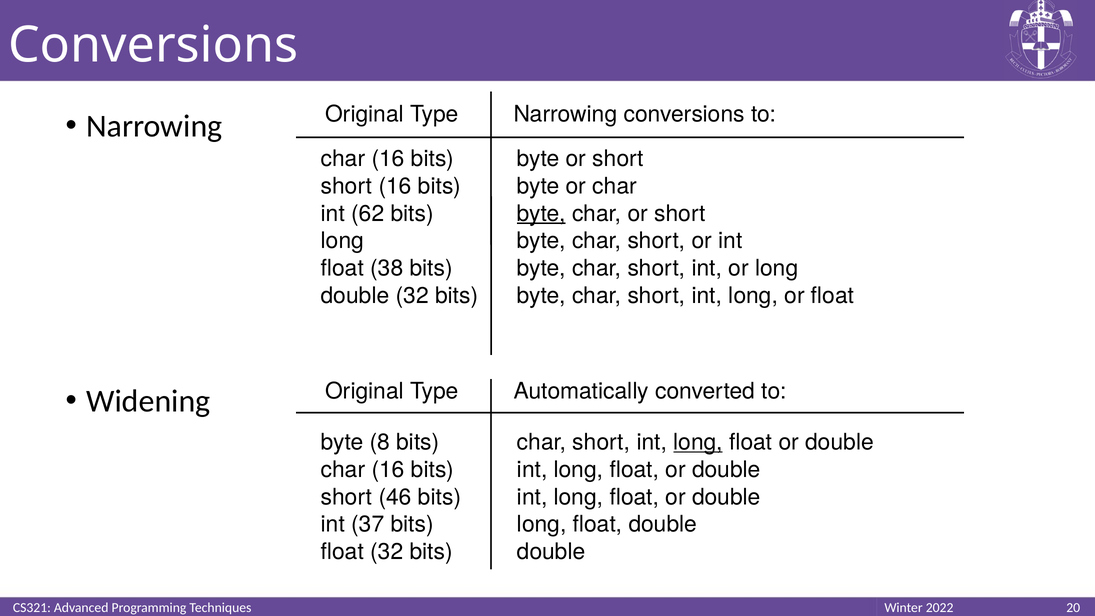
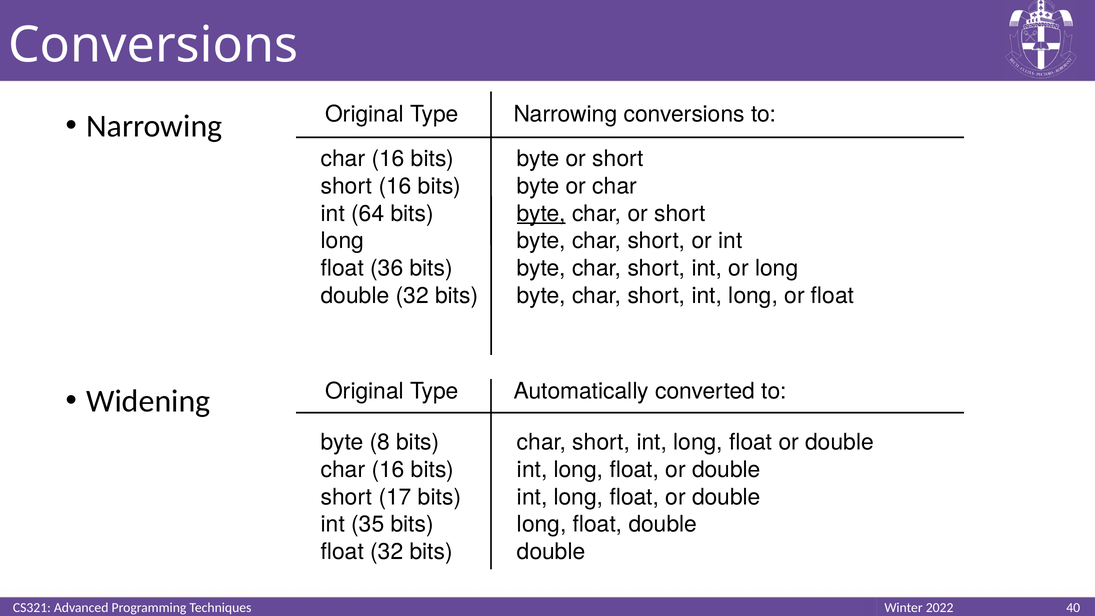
62: 62 -> 64
38: 38 -> 36
long at (698, 442) underline: present -> none
46: 46 -> 17
37: 37 -> 35
20: 20 -> 40
